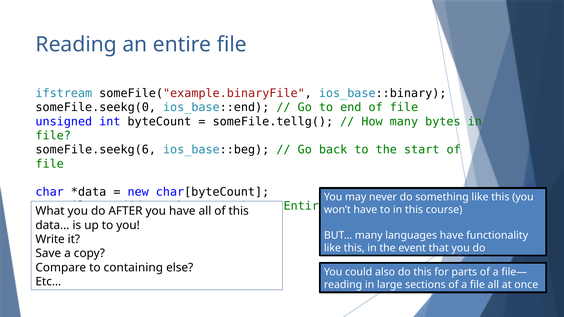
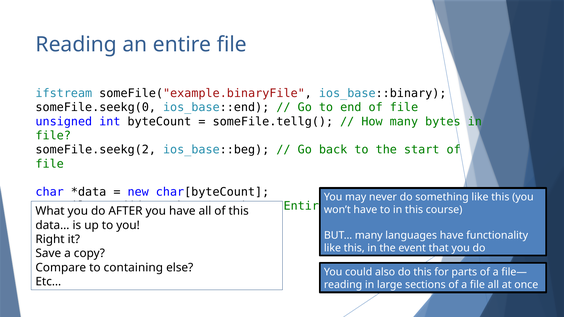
someFile.seekg(6: someFile.seekg(6 -> someFile.seekg(2
Write: Write -> Right
